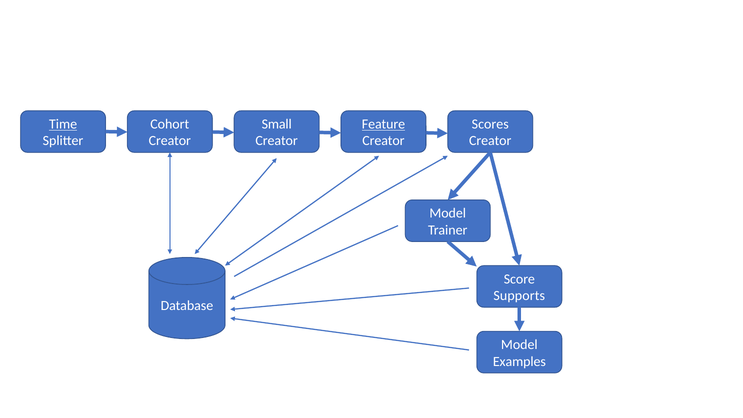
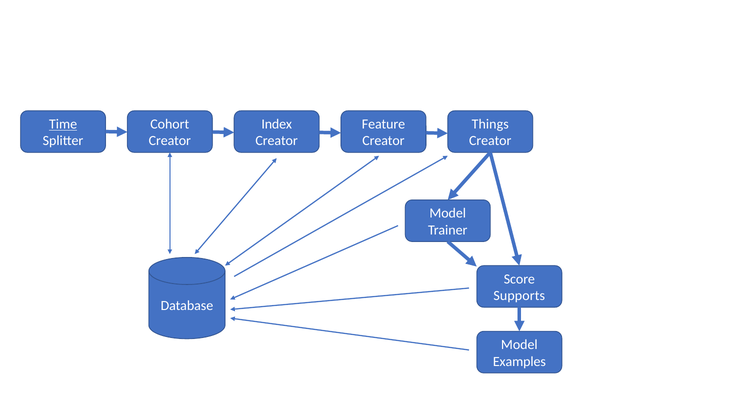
Small: Small -> Index
Feature underline: present -> none
Scores: Scores -> Things
